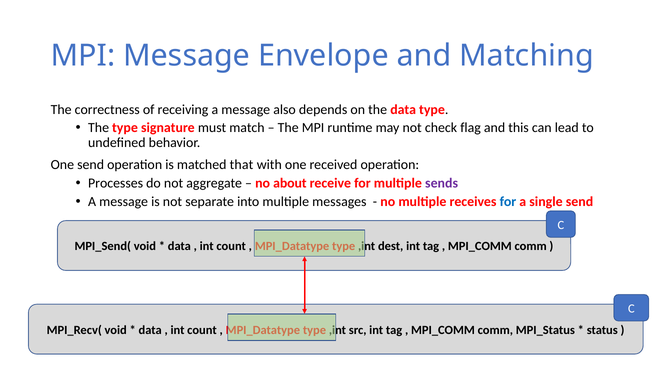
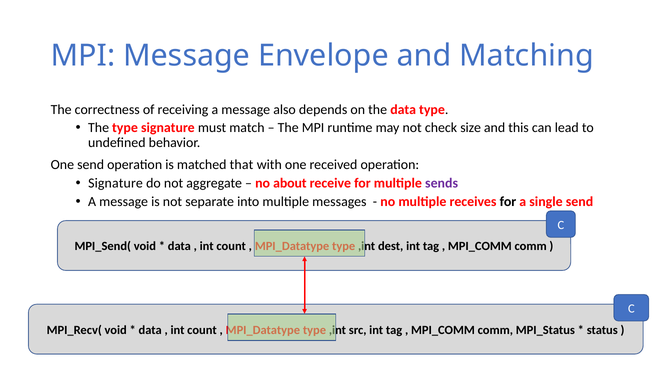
flag: flag -> size
Processes at (116, 183): Processes -> Signature
for at (508, 202) colour: blue -> black
